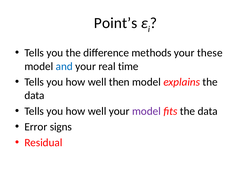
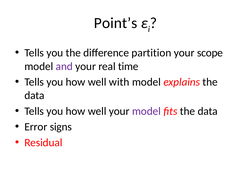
methods: methods -> partition
these: these -> scope
and colour: blue -> purple
then: then -> with
